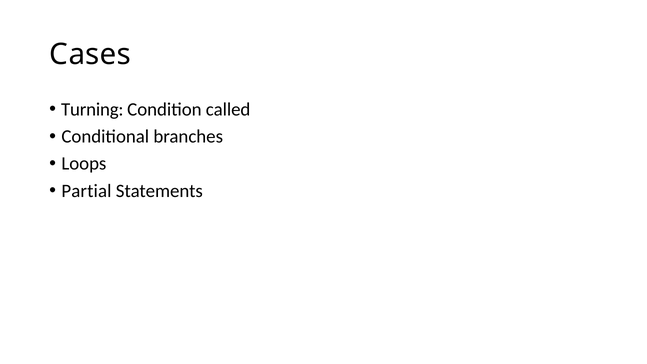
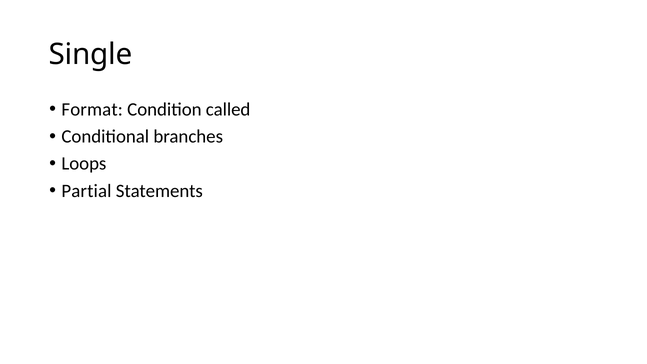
Cases: Cases -> Single
Turning: Turning -> Format
